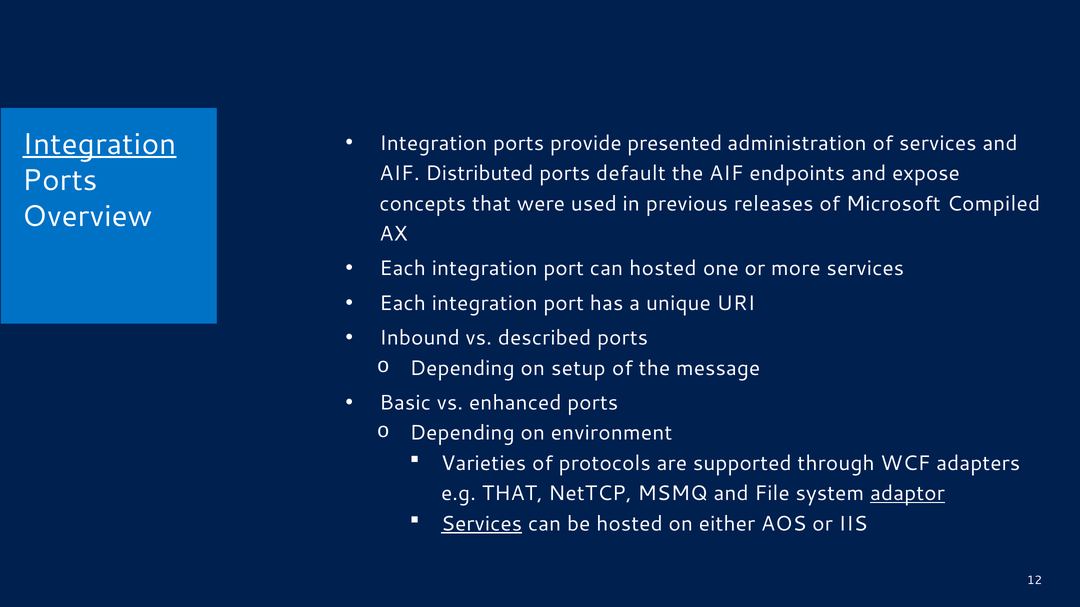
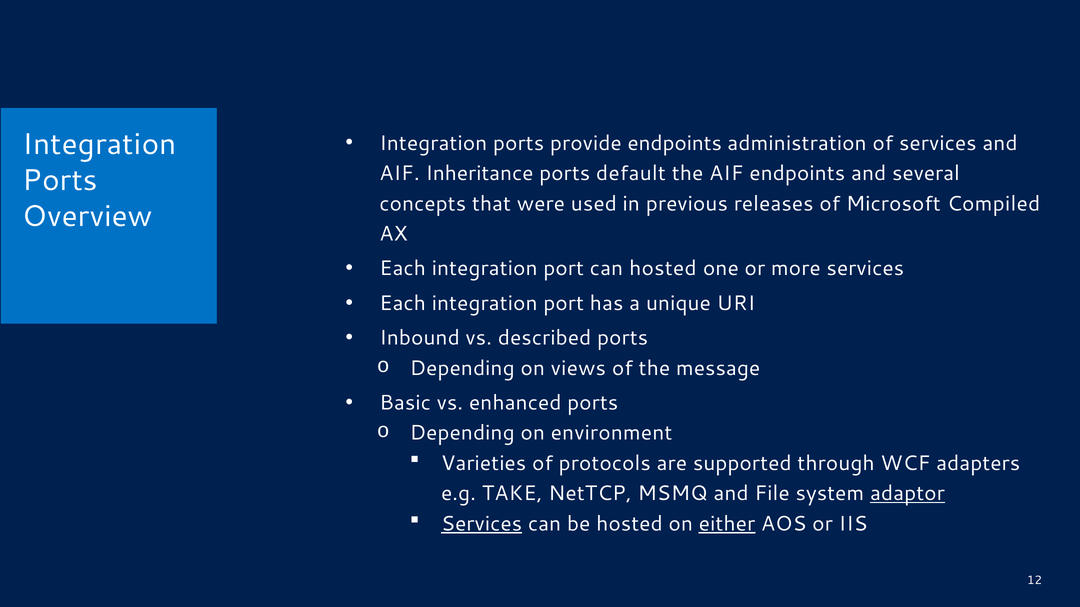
provide presented: presented -> endpoints
Integration at (99, 144) underline: present -> none
Distributed: Distributed -> Inheritance
expose: expose -> several
setup: setup -> views
e.g THAT: THAT -> TAKE
either underline: none -> present
